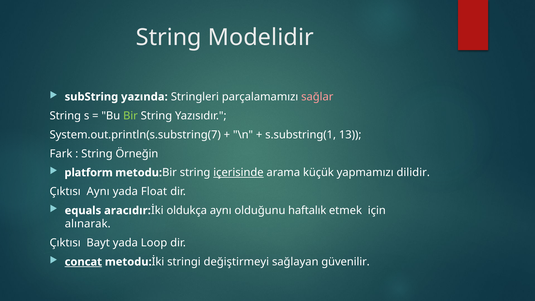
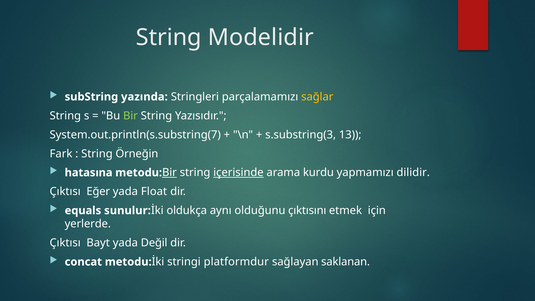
sağlar colour: pink -> yellow
s.substring(1: s.substring(1 -> s.substring(3
platform: platform -> hatasına
Bir at (169, 173) underline: none -> present
küçük: küçük -> kurdu
Çıktısı Aynı: Aynı -> Eğer
aracıdır: aracıdır -> sunulur
haftalık: haftalık -> çıktısını
alınarak: alınarak -> yerlerde
Loop: Loop -> Değil
concat underline: present -> none
değiştirmeyi: değiştirmeyi -> platformdur
güvenilir: güvenilir -> saklanan
